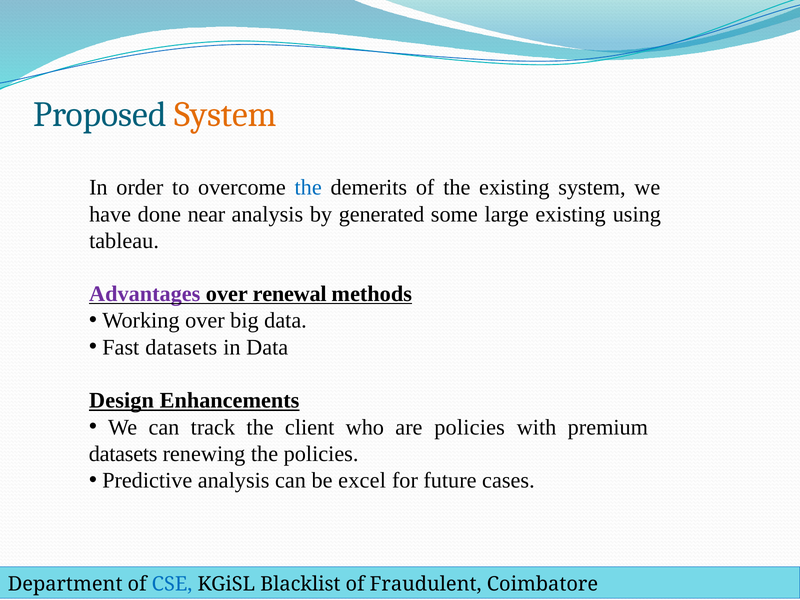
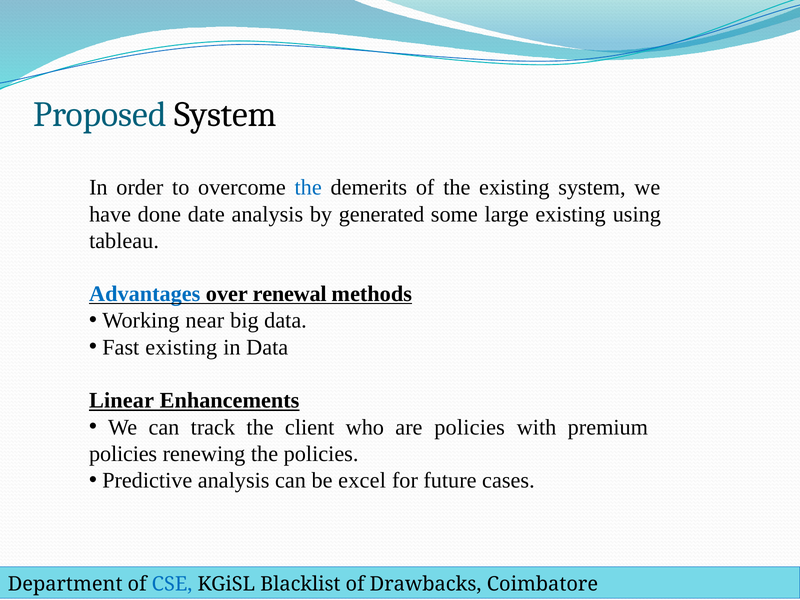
System at (225, 114) colour: orange -> black
near: near -> date
Advantages colour: purple -> blue
Working over: over -> near
Fast datasets: datasets -> existing
Design: Design -> Linear
datasets at (123, 454): datasets -> policies
Fraudulent: Fraudulent -> Drawbacks
